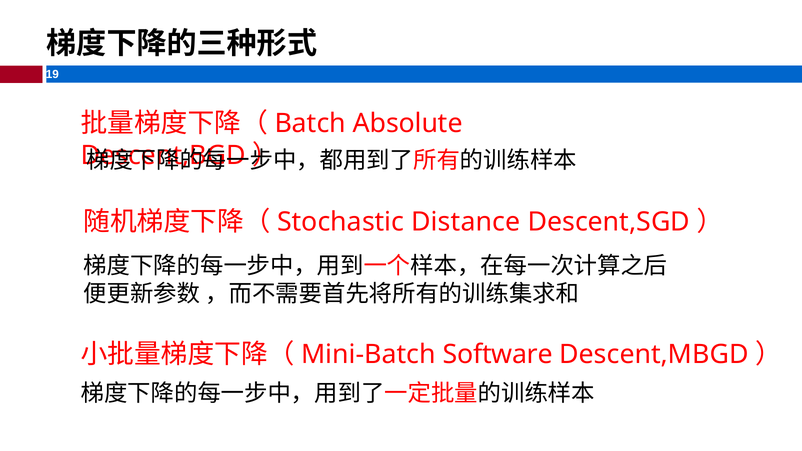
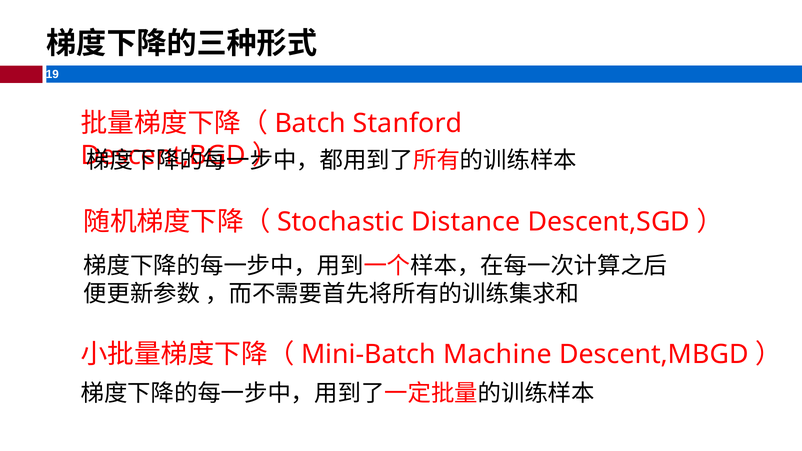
Absolute: Absolute -> Stanford
Software: Software -> Machine
